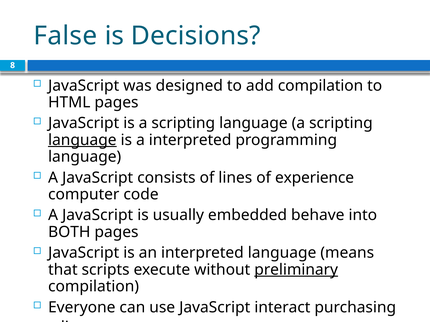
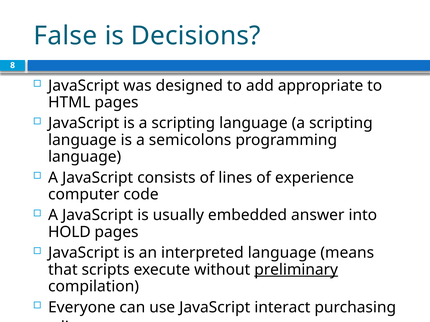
add compilation: compilation -> appropriate
language at (82, 140) underline: present -> none
a interpreted: interpreted -> semicolons
behave: behave -> answer
BOTH: BOTH -> HOLD
